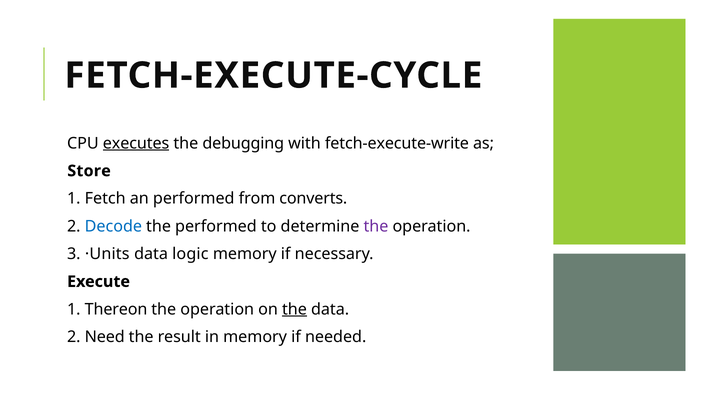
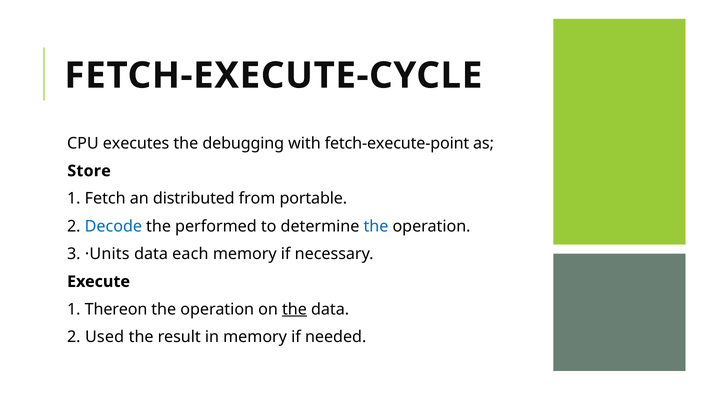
executes underline: present -> none
fetch-execute-write: fetch-execute-write -> fetch-execute-point
an performed: performed -> distributed
converts: converts -> portable
the at (376, 226) colour: purple -> blue
logic: logic -> each
Need: Need -> Used
